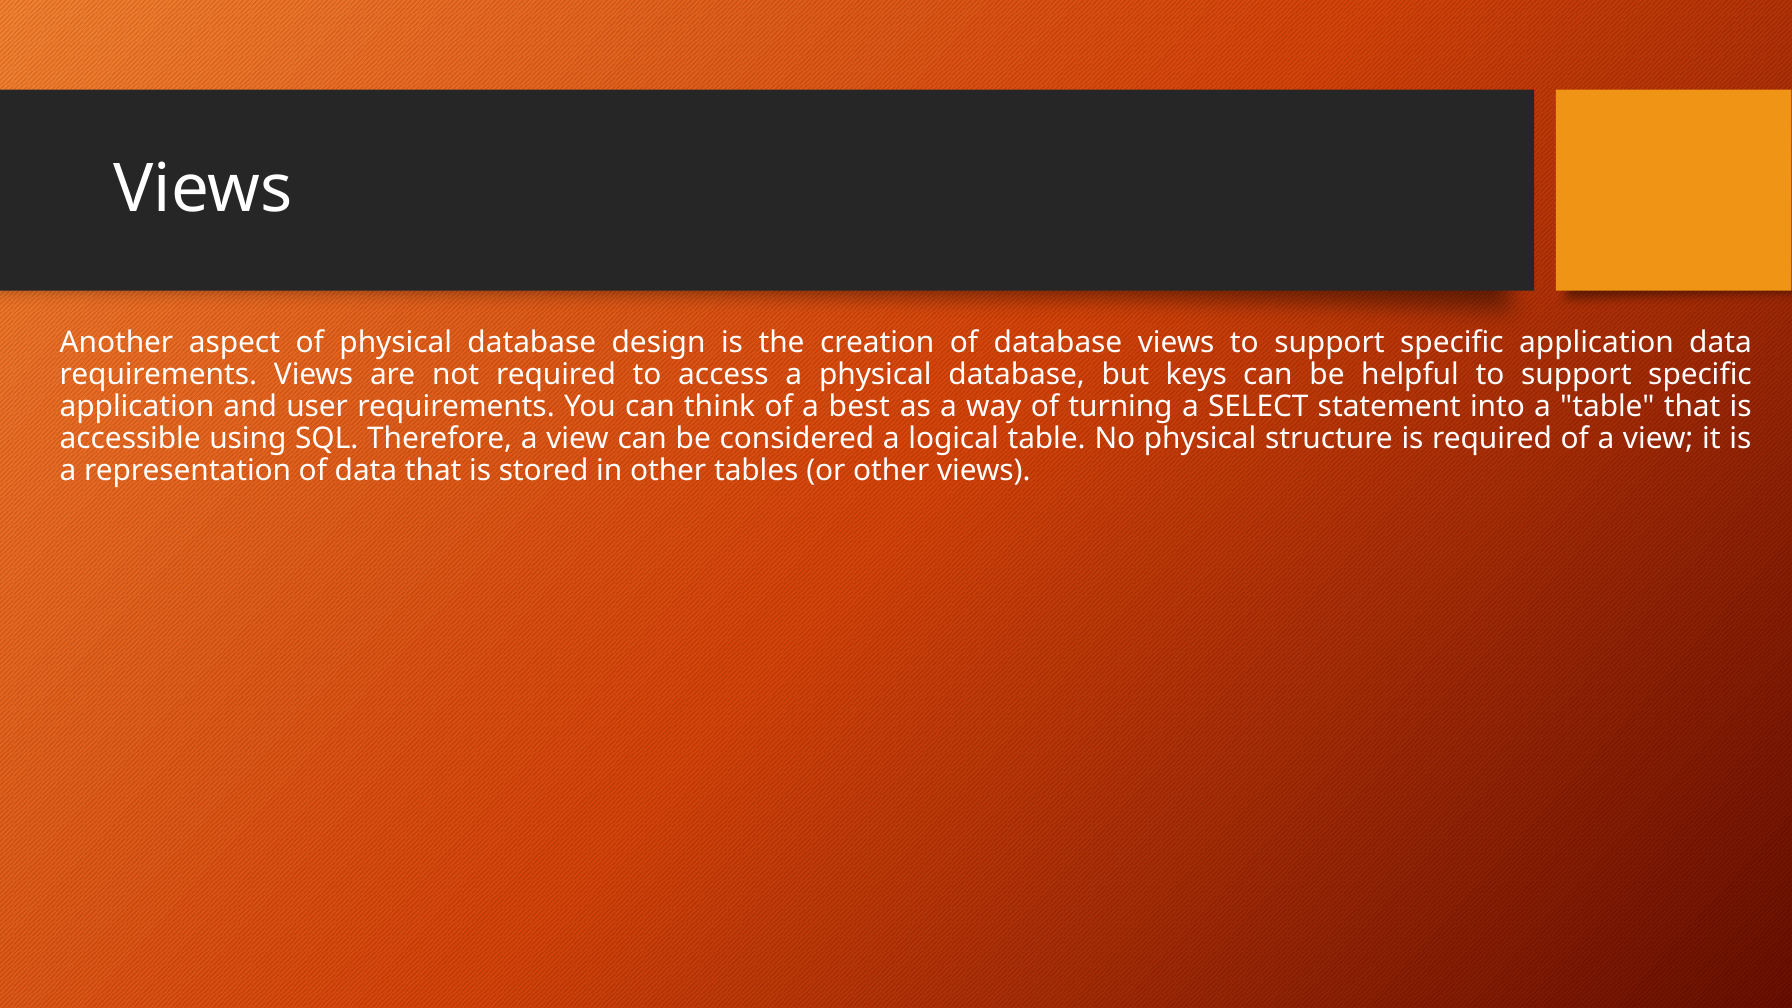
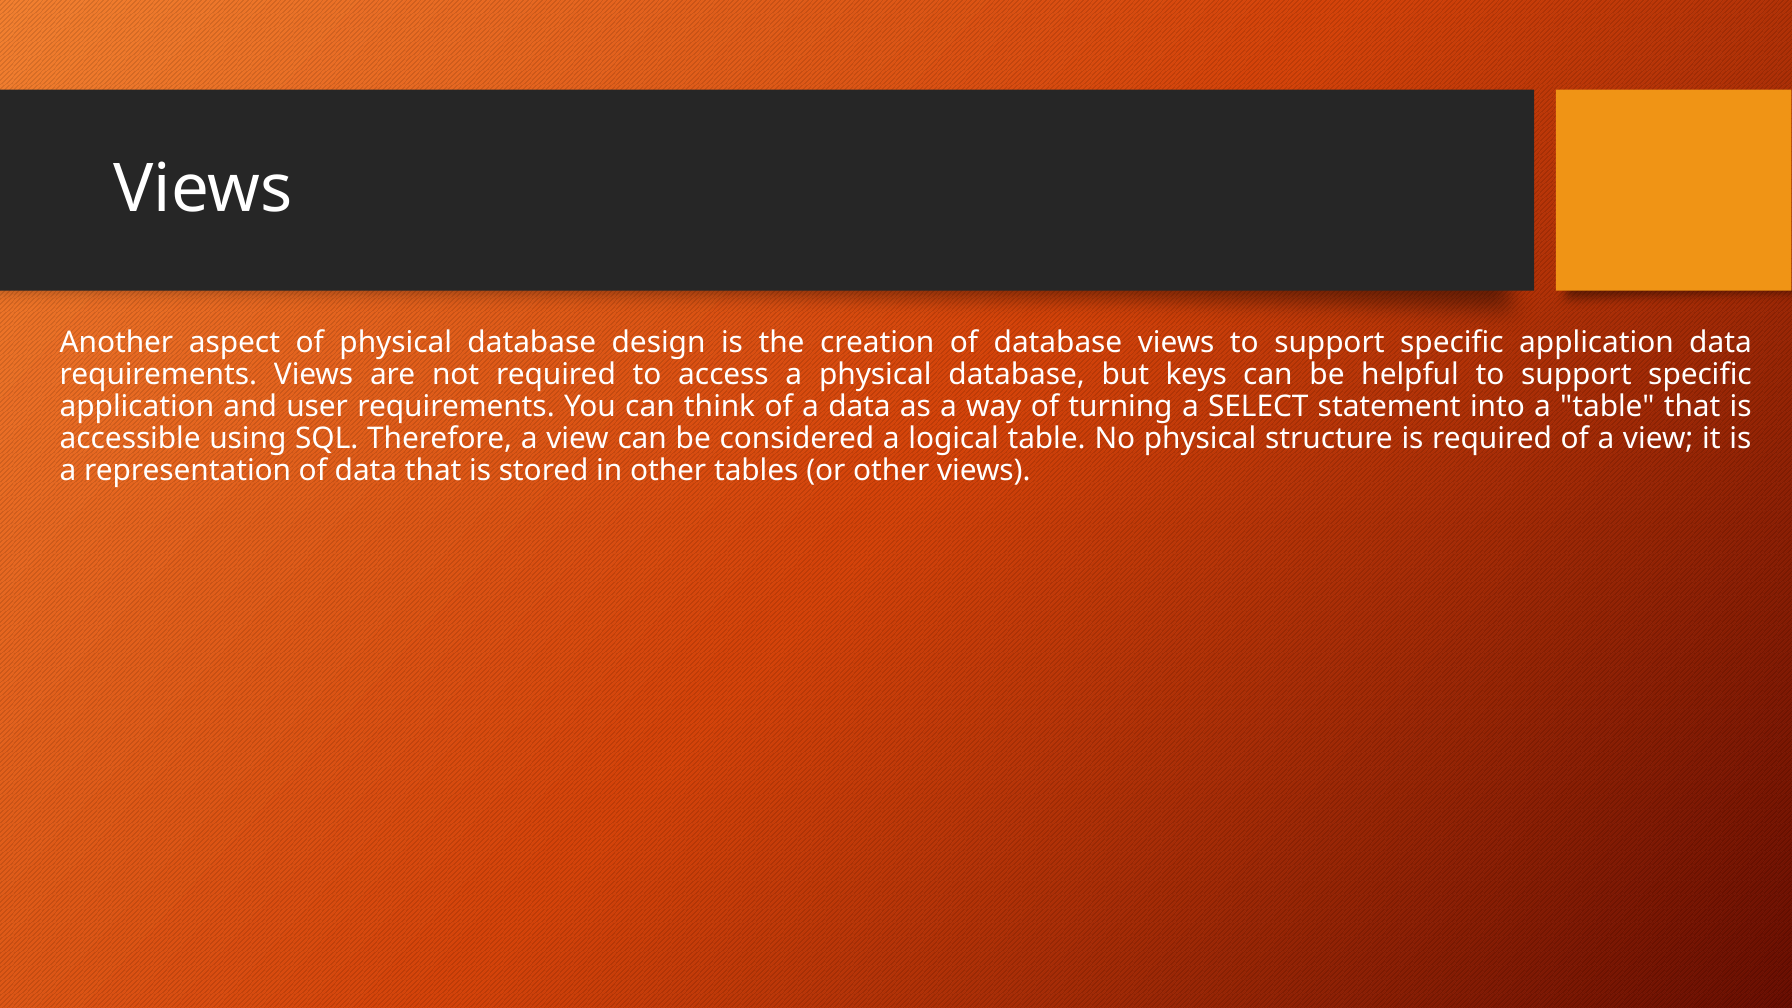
a best: best -> data
